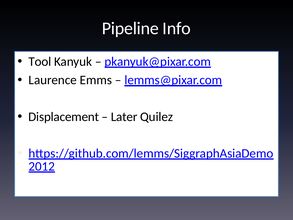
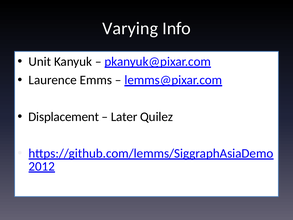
Pipeline: Pipeline -> Varying
Tool: Tool -> Unit
